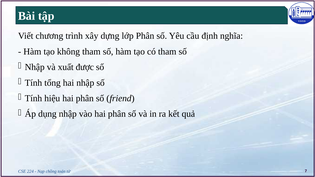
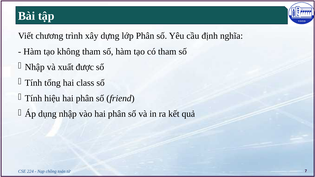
hai nhập: nhập -> class
